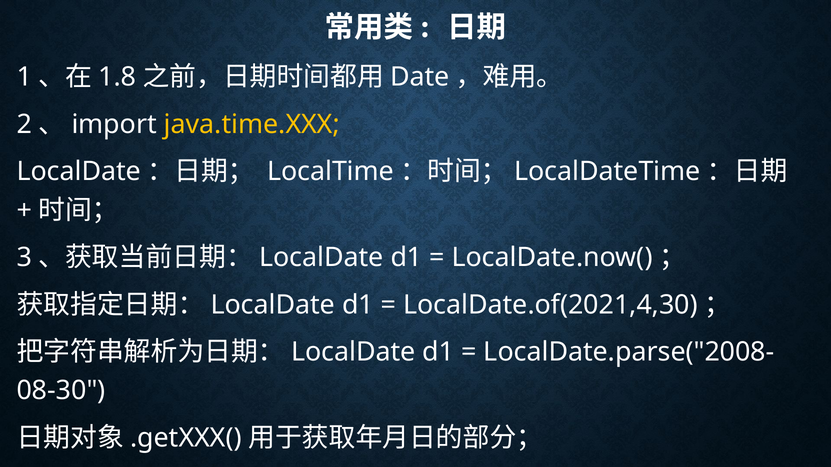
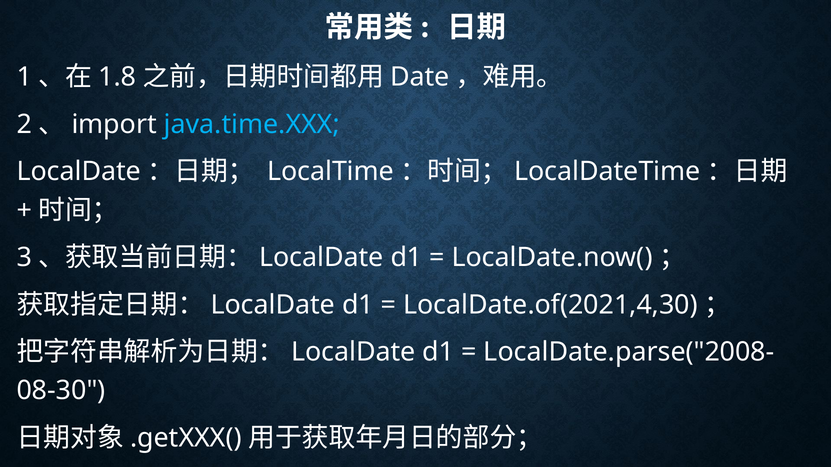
java.time.XXX colour: yellow -> light blue
